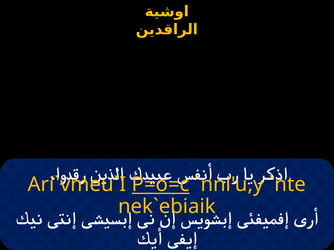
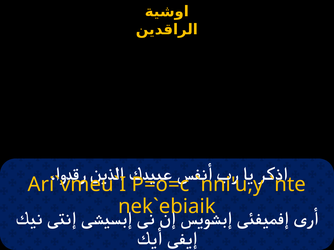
P=o=c underline: present -> none
